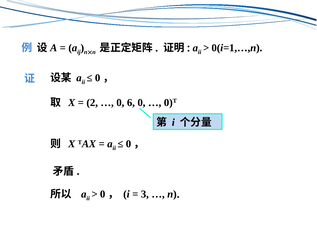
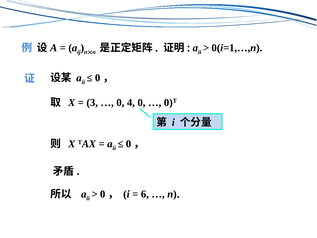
2: 2 -> 3
6: 6 -> 4
3: 3 -> 6
